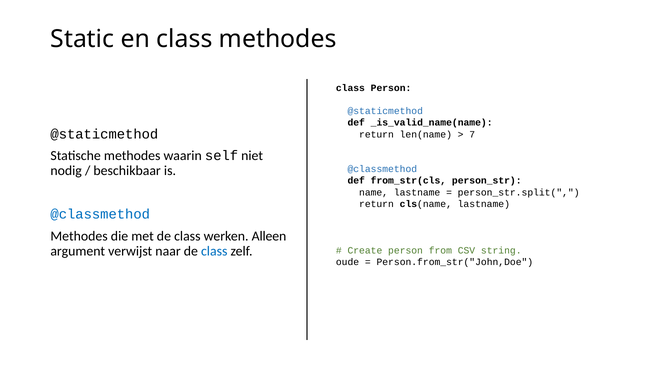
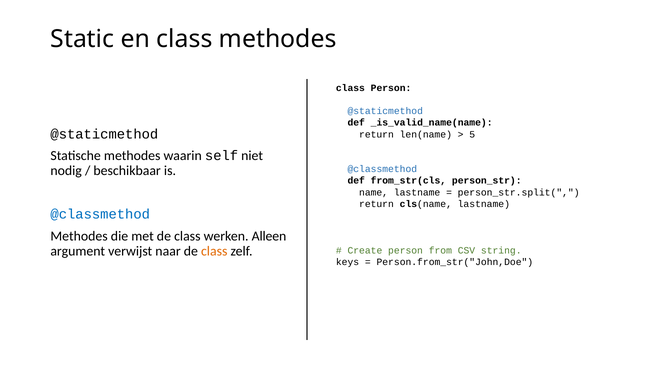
7: 7 -> 5
class at (214, 251) colour: blue -> orange
oude: oude -> keys
